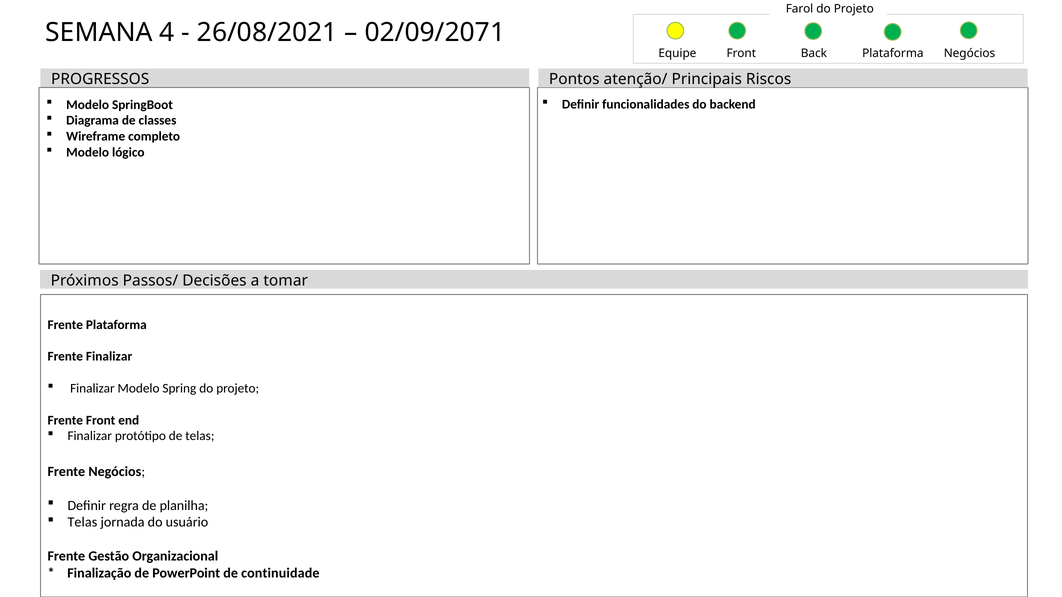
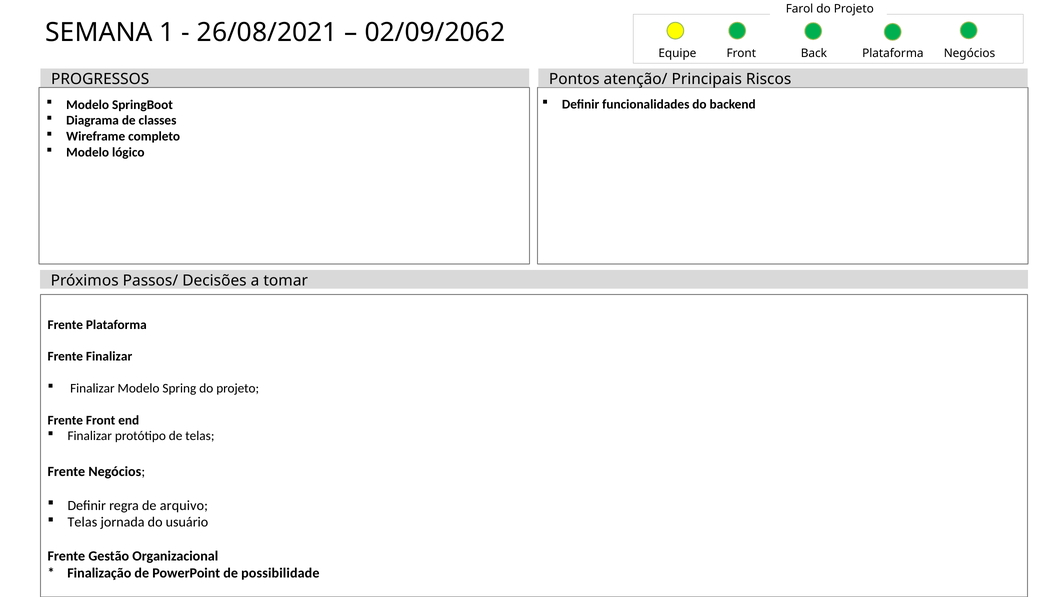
4: 4 -> 1
02/09/2071: 02/09/2071 -> 02/09/2062
planilha: planilha -> arquivo
continuidade: continuidade -> possibilidade
